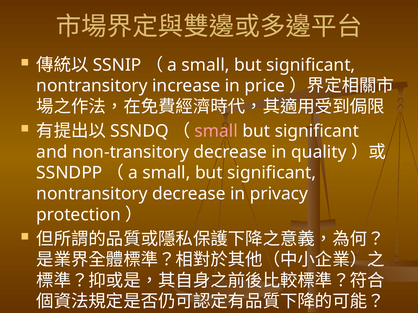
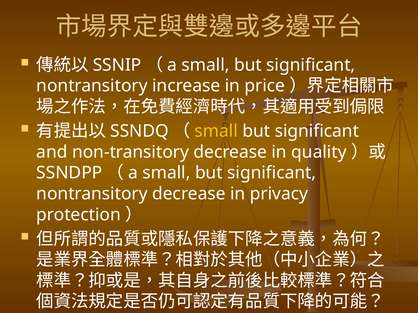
small at (216, 131) colour: pink -> yellow
